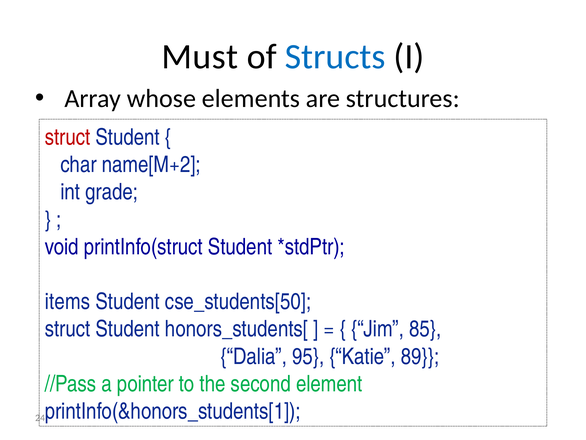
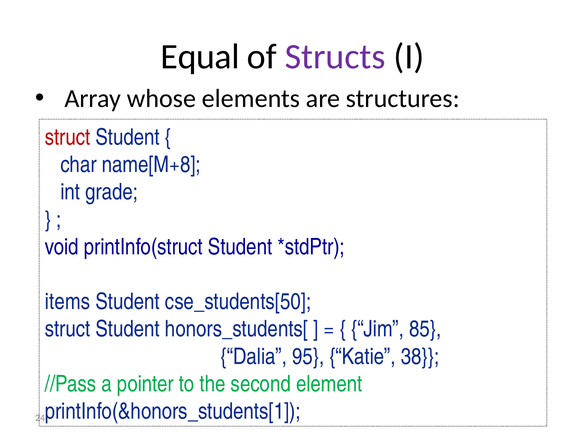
Must: Must -> Equal
Structs colour: blue -> purple
name[M+2: name[M+2 -> name[M+8
89: 89 -> 38
